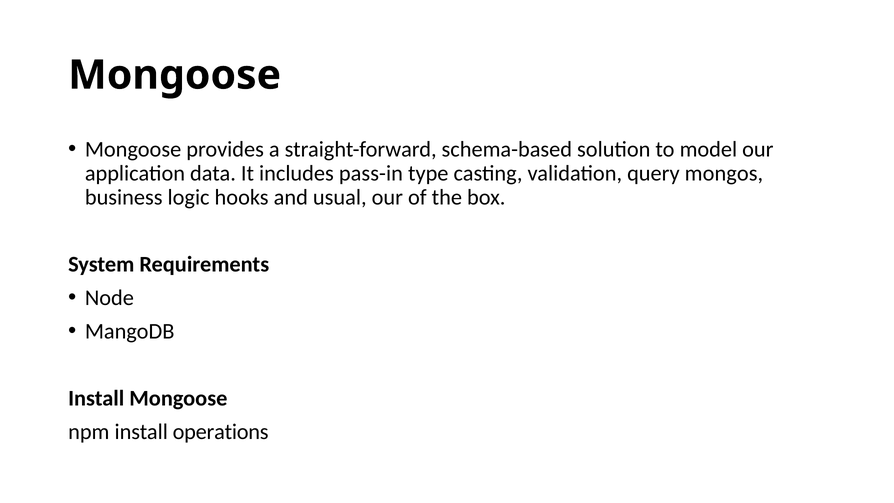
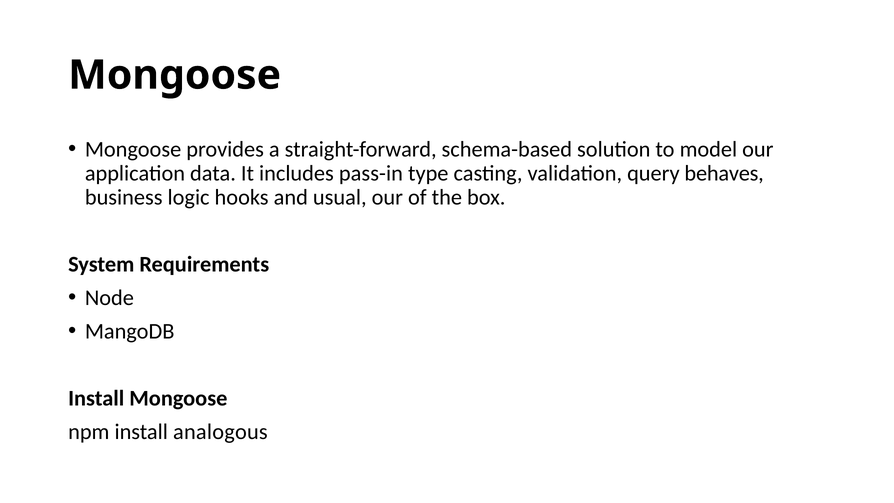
mongos: mongos -> behaves
operations: operations -> analogous
